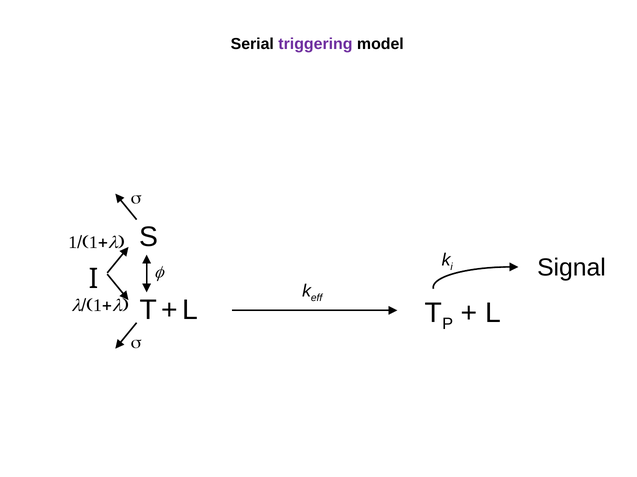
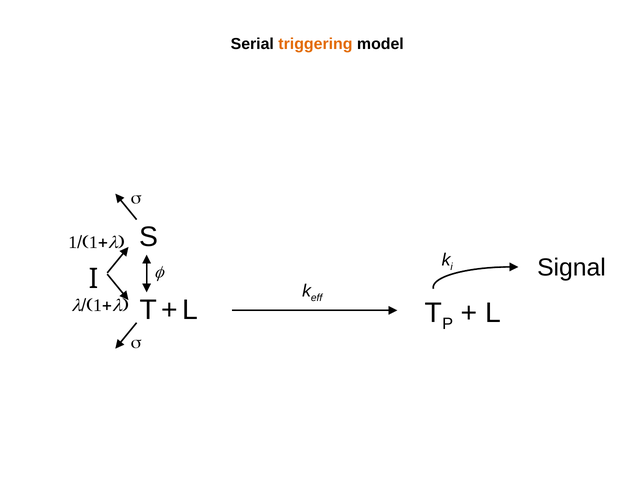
triggering colour: purple -> orange
